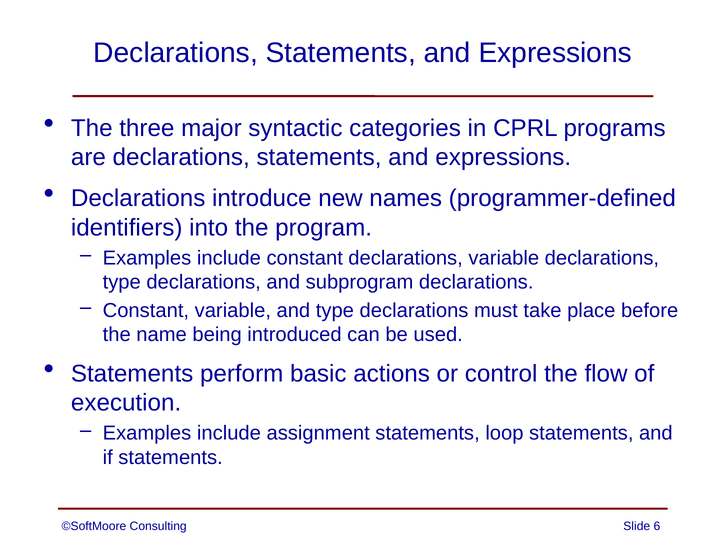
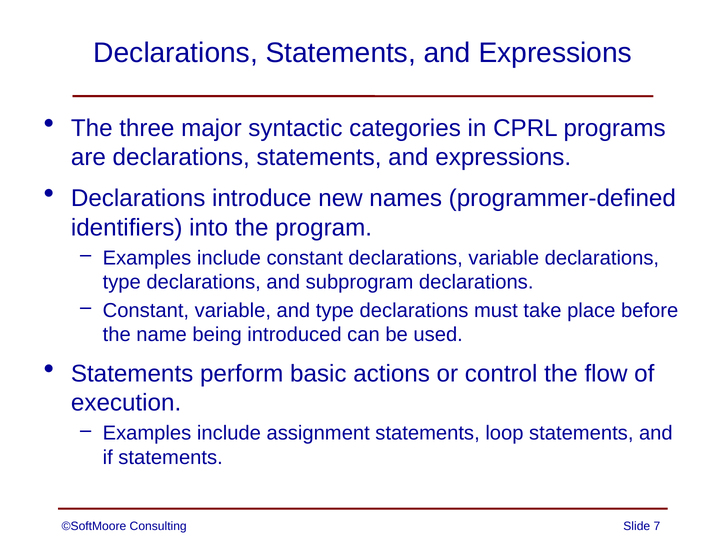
6: 6 -> 7
